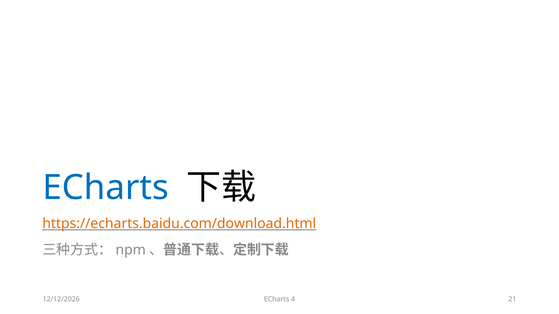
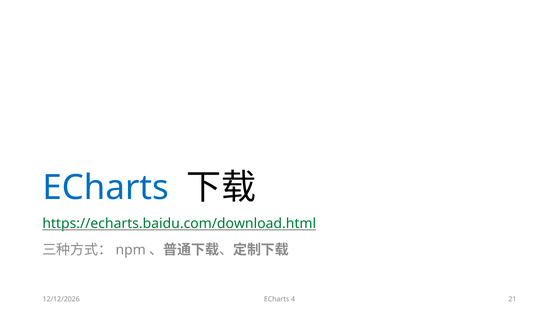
https://echarts.baidu.com/download.html colour: orange -> green
